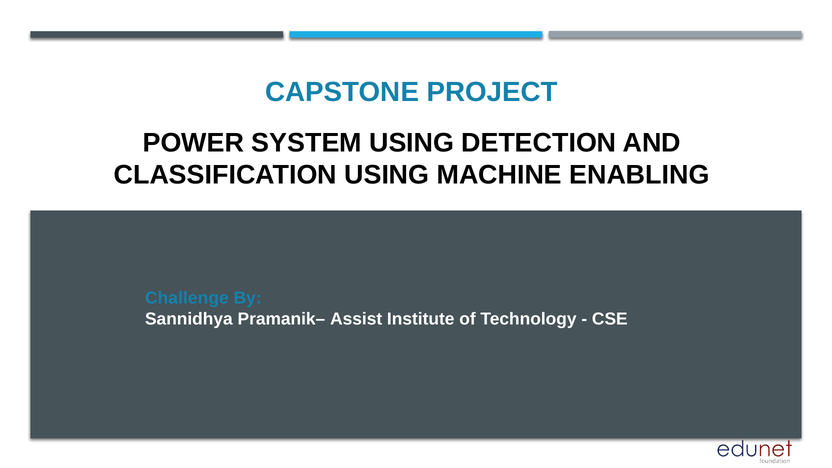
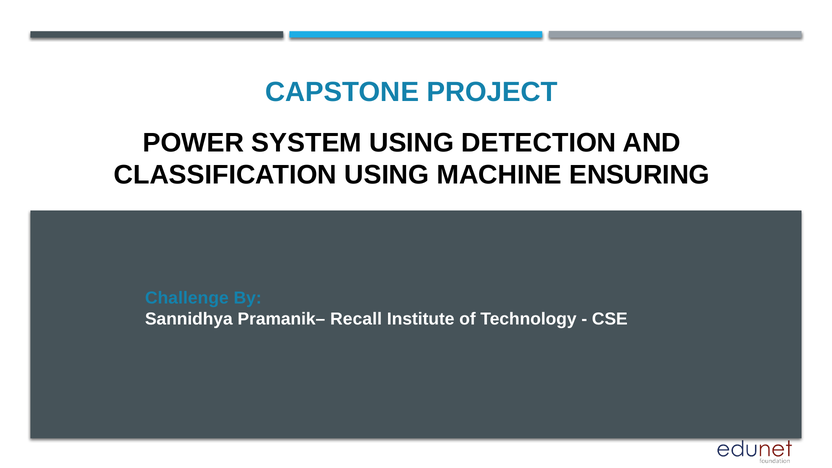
ENABLING: ENABLING -> ENSURING
Assist: Assist -> Recall
